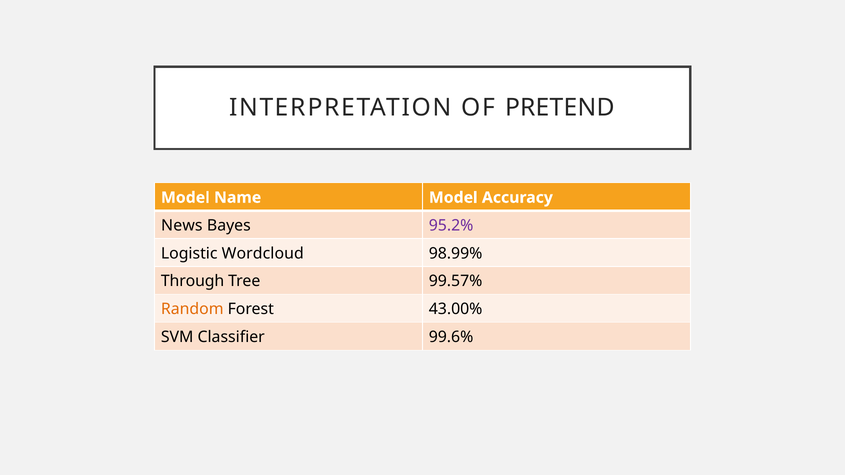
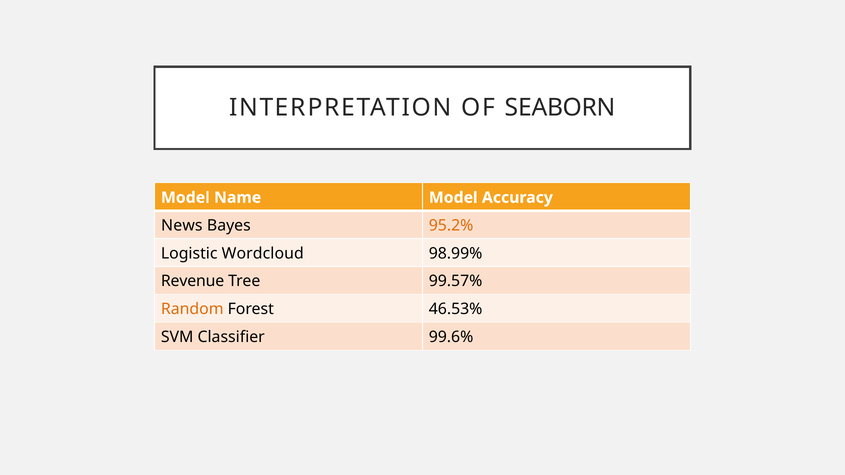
PRETEND: PRETEND -> SEABORN
95.2% colour: purple -> orange
Through: Through -> Revenue
43.00%: 43.00% -> 46.53%
